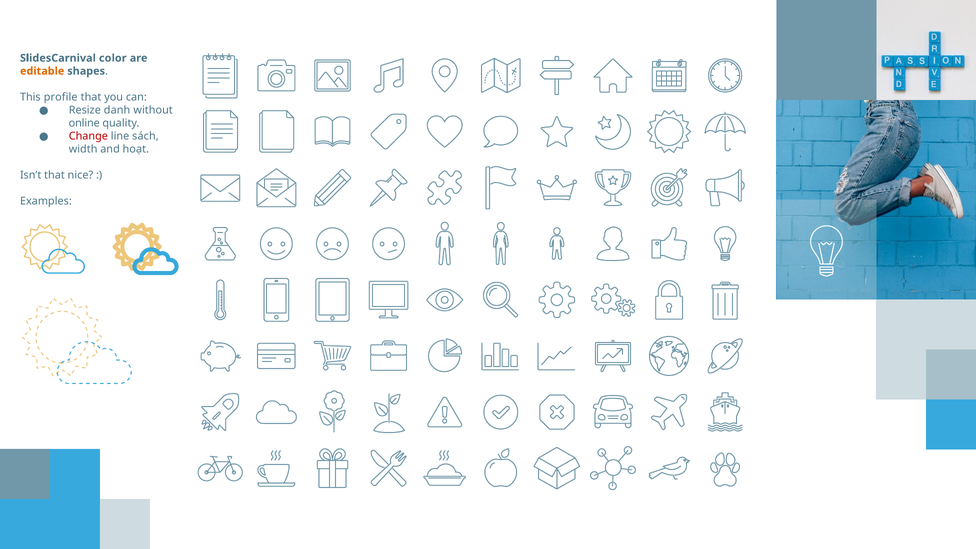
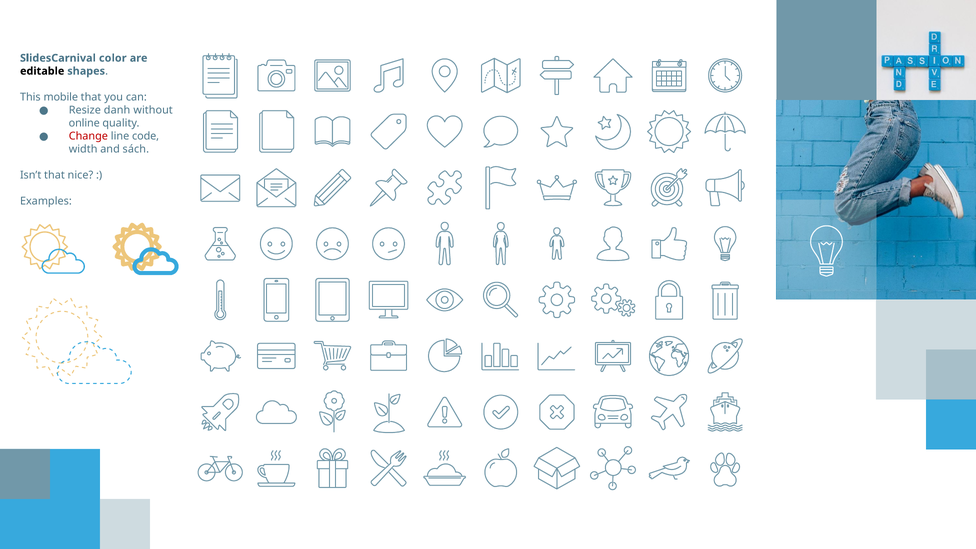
editable colour: orange -> black
profile: profile -> mobile
sách: sách -> code
hoạt: hoạt -> sách
